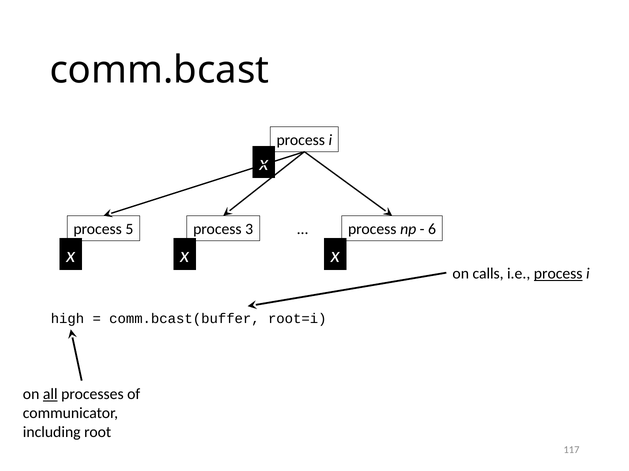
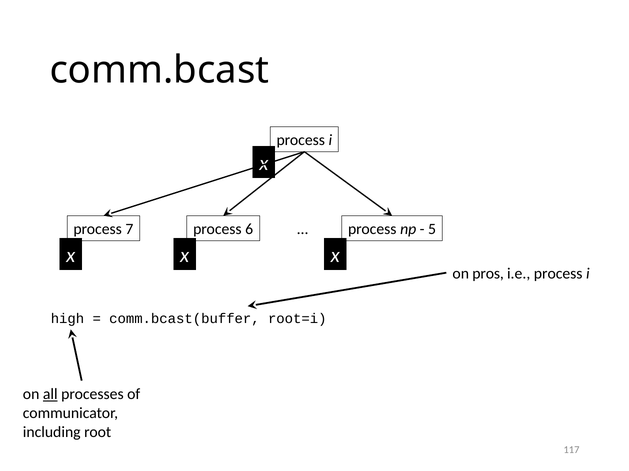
5: 5 -> 7
3: 3 -> 6
6: 6 -> 5
calls: calls -> pros
process at (558, 274) underline: present -> none
